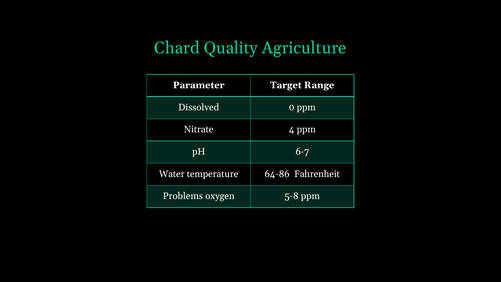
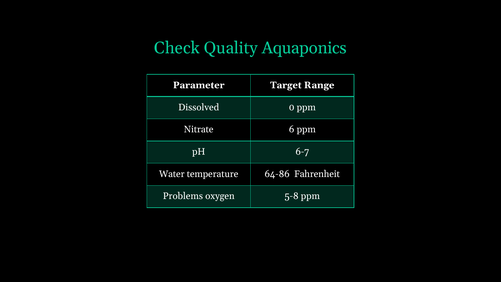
Chard: Chard -> Check
Agriculture: Agriculture -> Aquaponics
4: 4 -> 6
